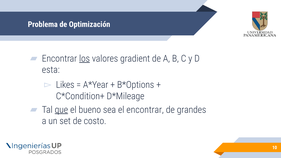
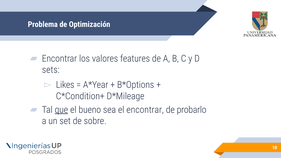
los underline: present -> none
gradient: gradient -> features
esta: esta -> sets
grandes: grandes -> probarlo
costo: costo -> sobre
